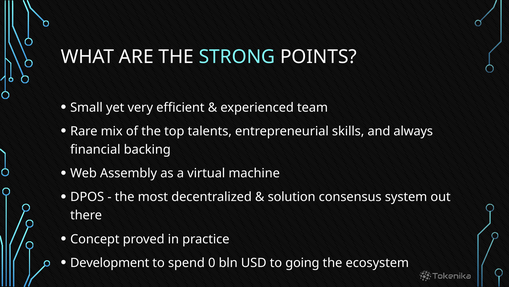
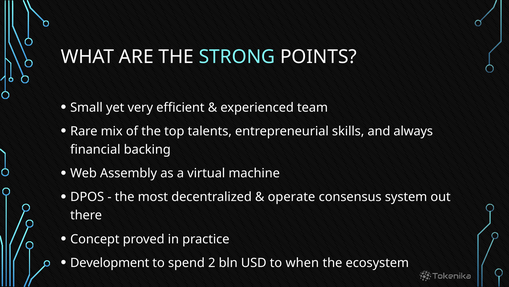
solution: solution -> operate
0: 0 -> 2
going: going -> when
